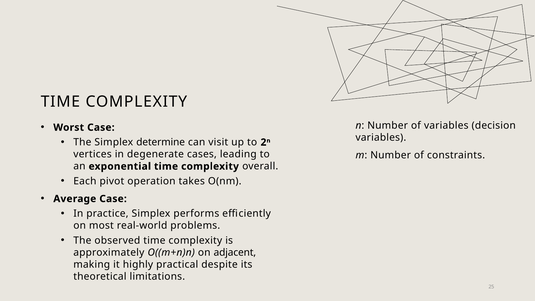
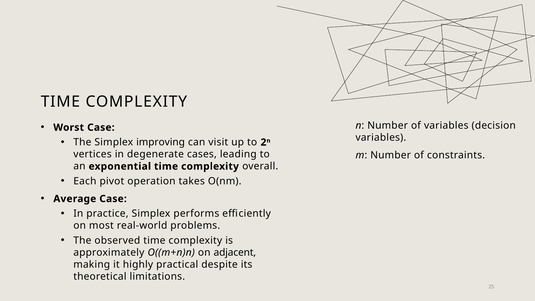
determine: determine -> improving
